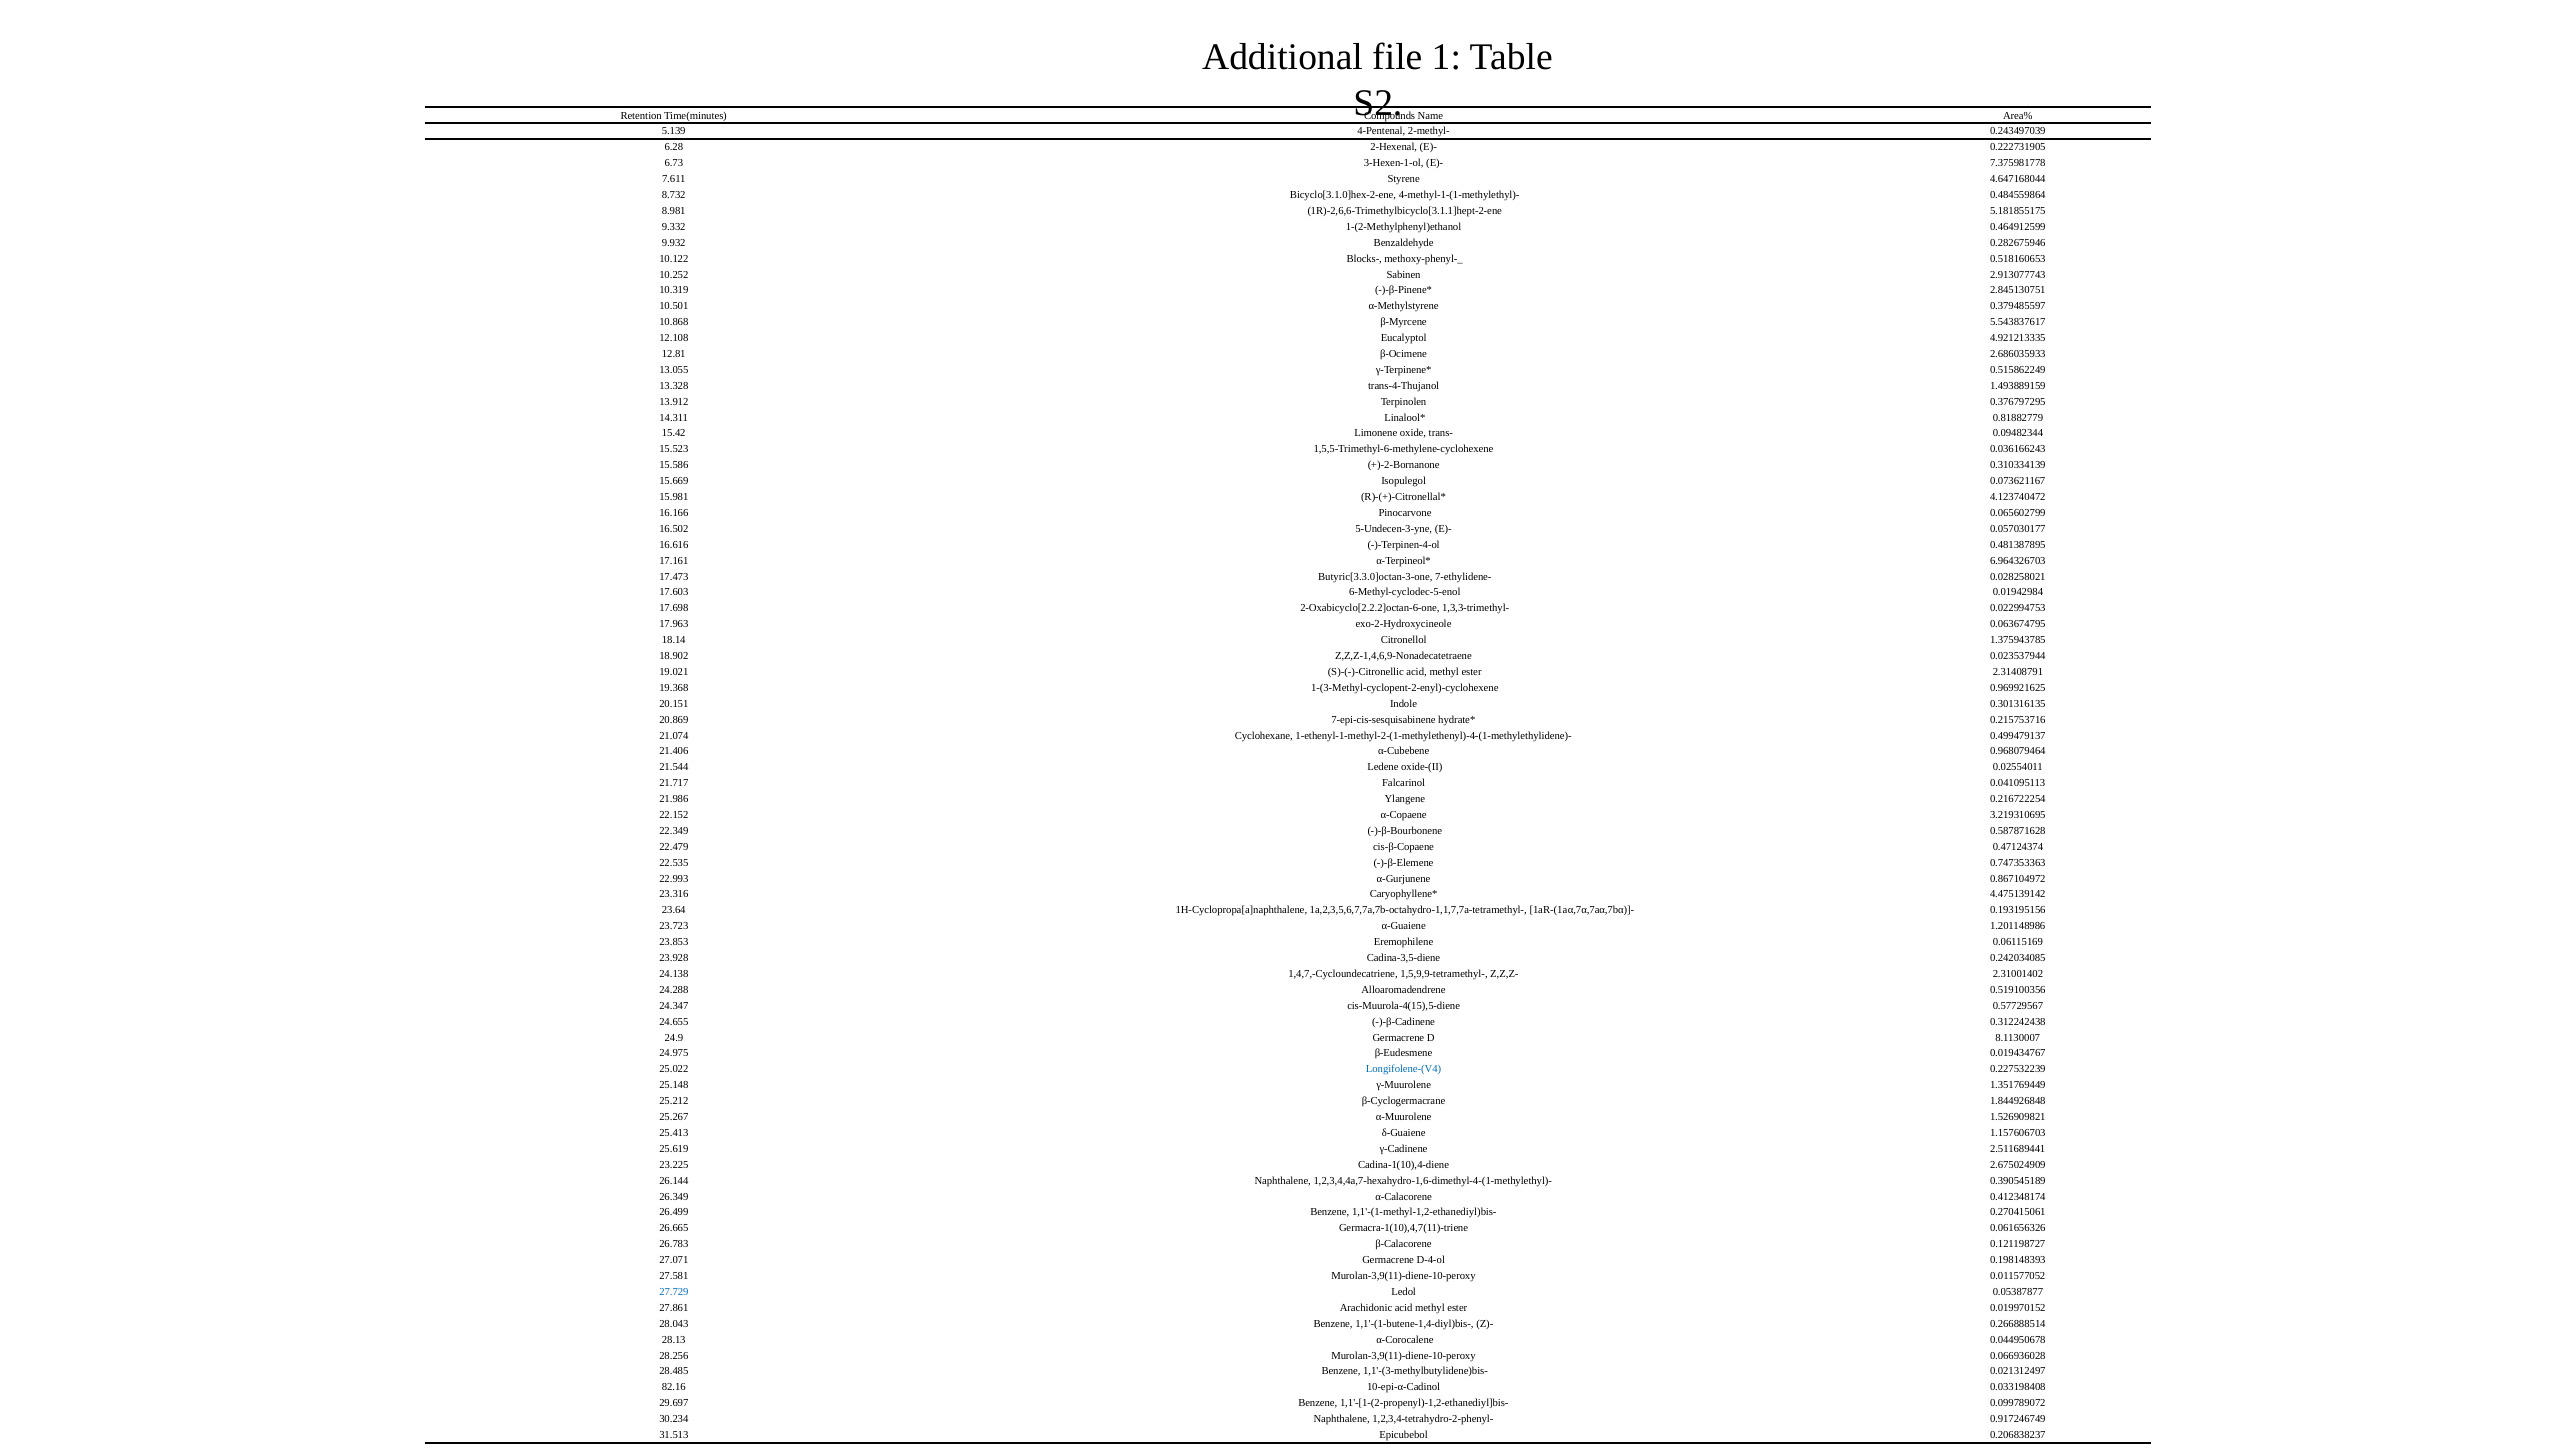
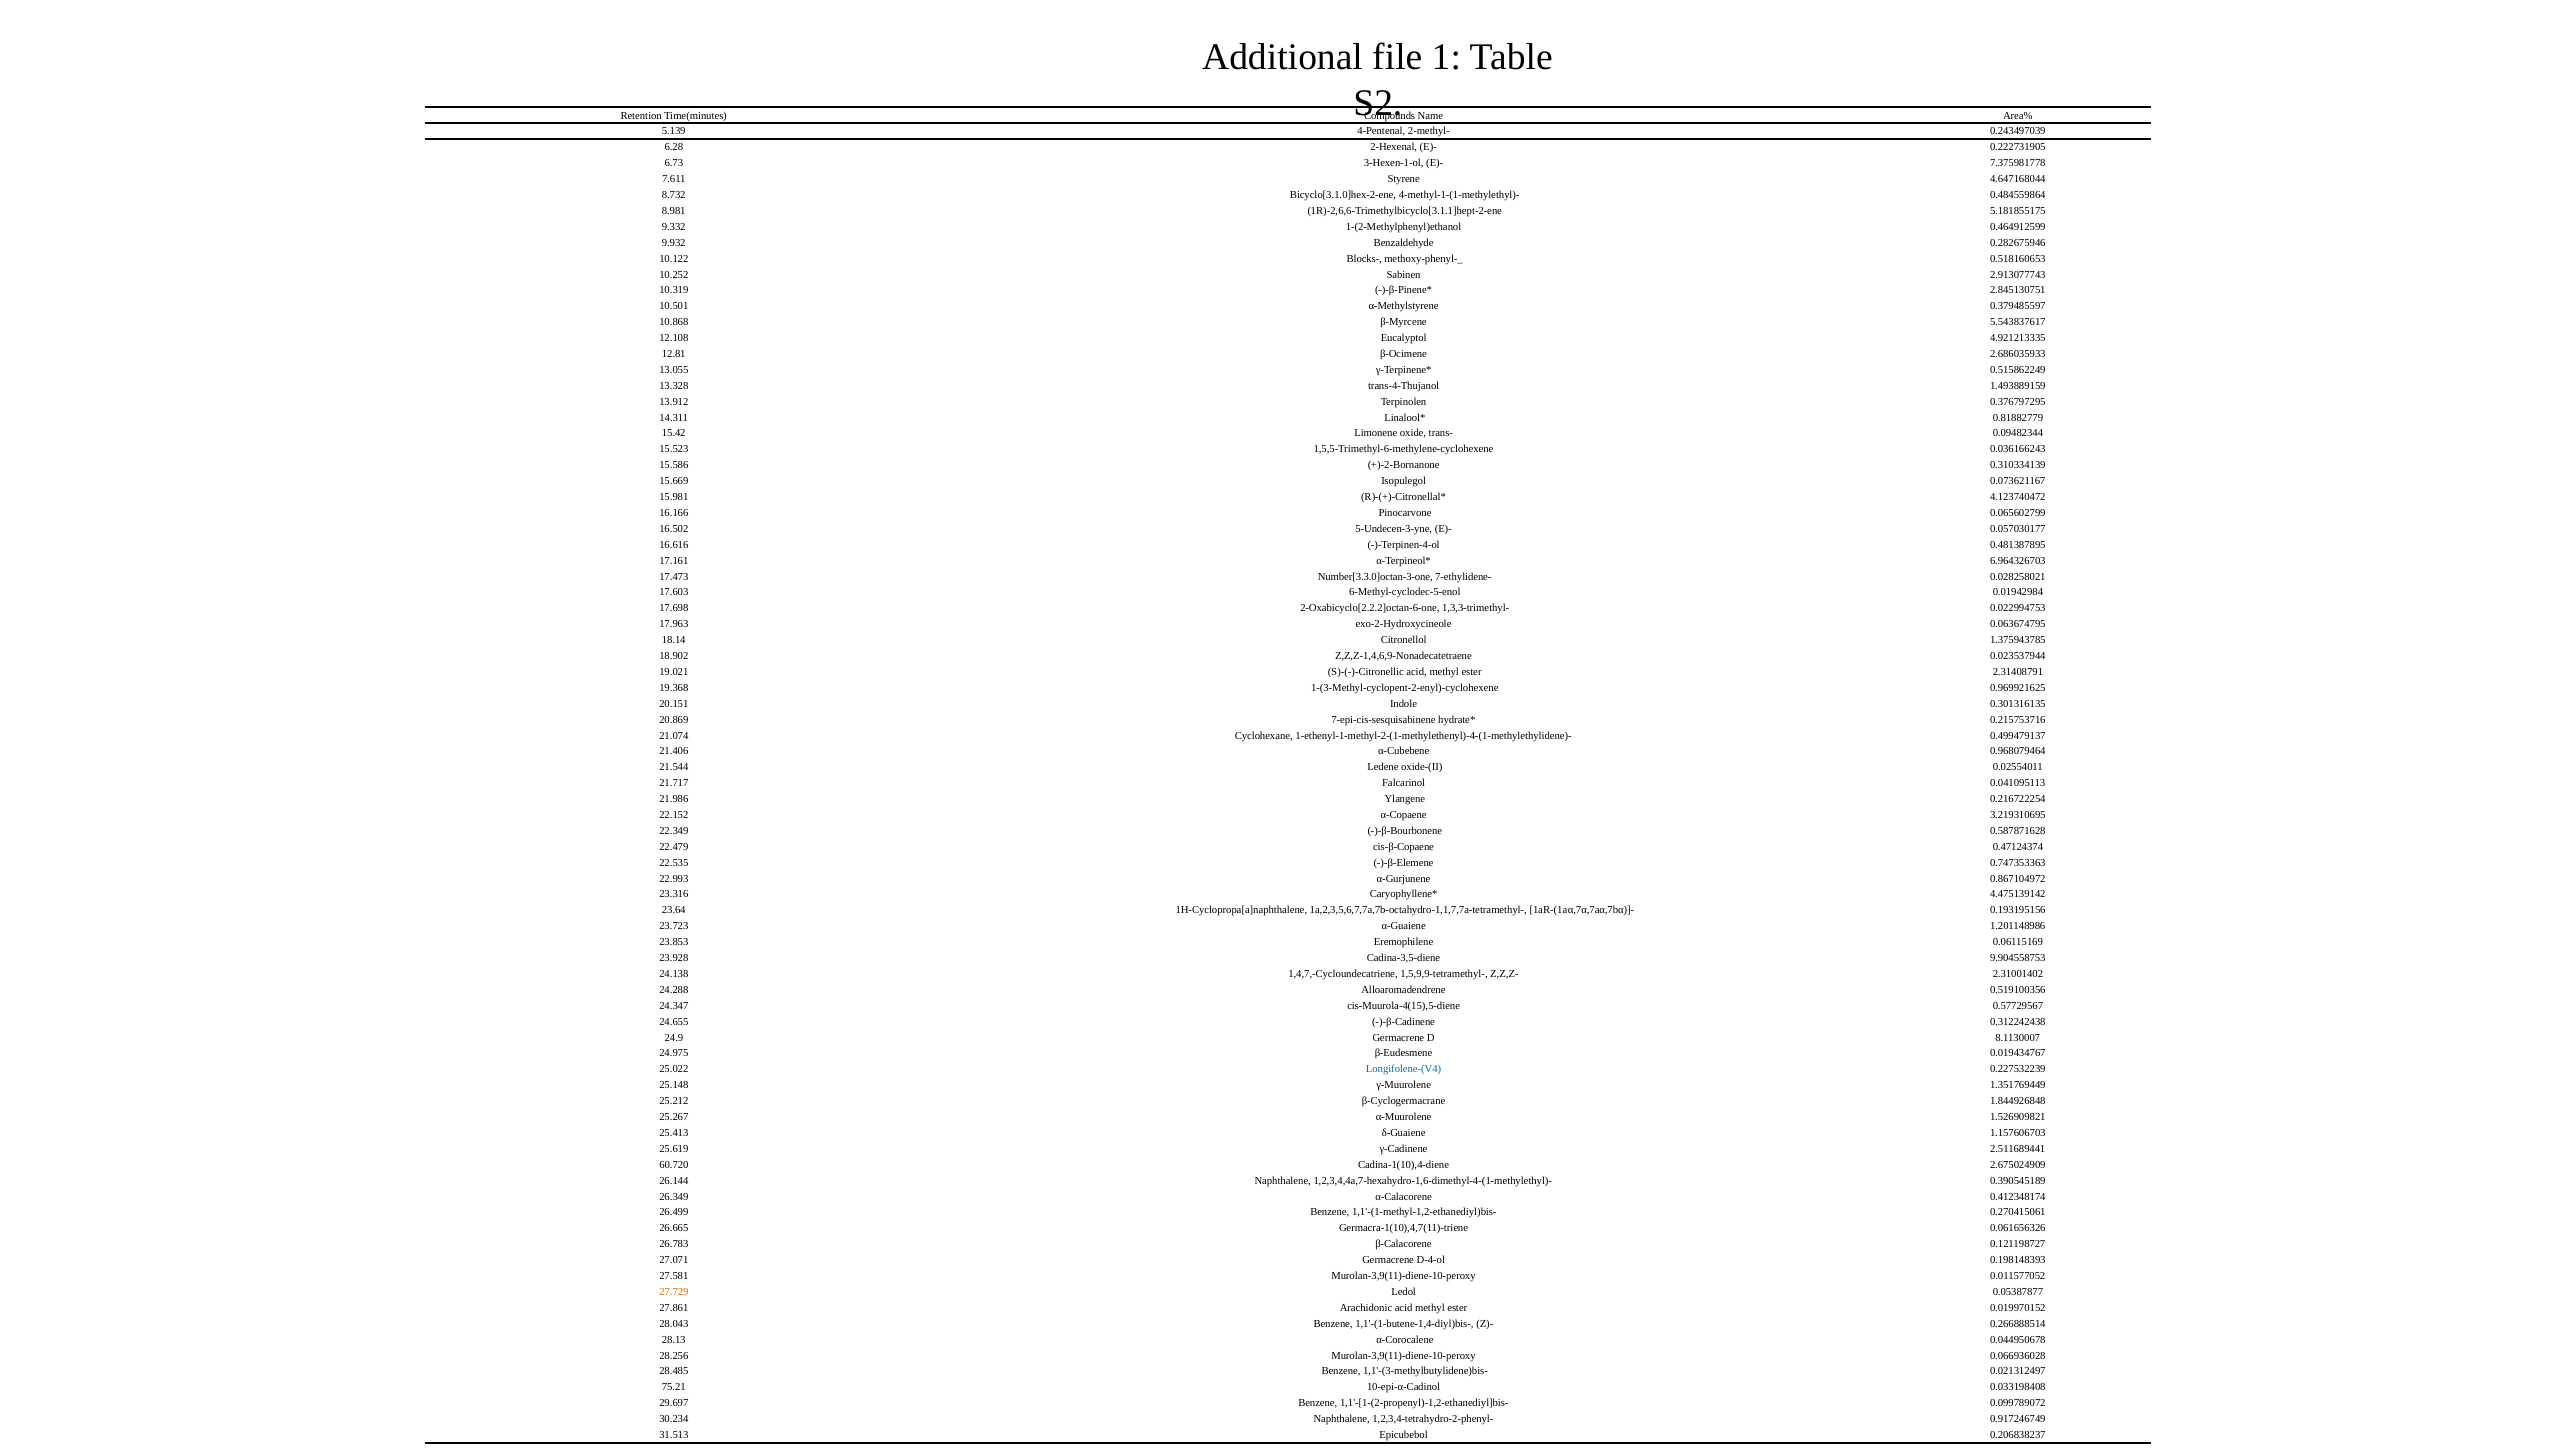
Butyric[3.3.0]octan-3-one: Butyric[3.3.0]octan-3-one -> Number[3.3.0]octan-3-one
0.242034085: 0.242034085 -> 9.904558753
23.225: 23.225 -> 60.720
27.729 colour: blue -> orange
82.16: 82.16 -> 75.21
